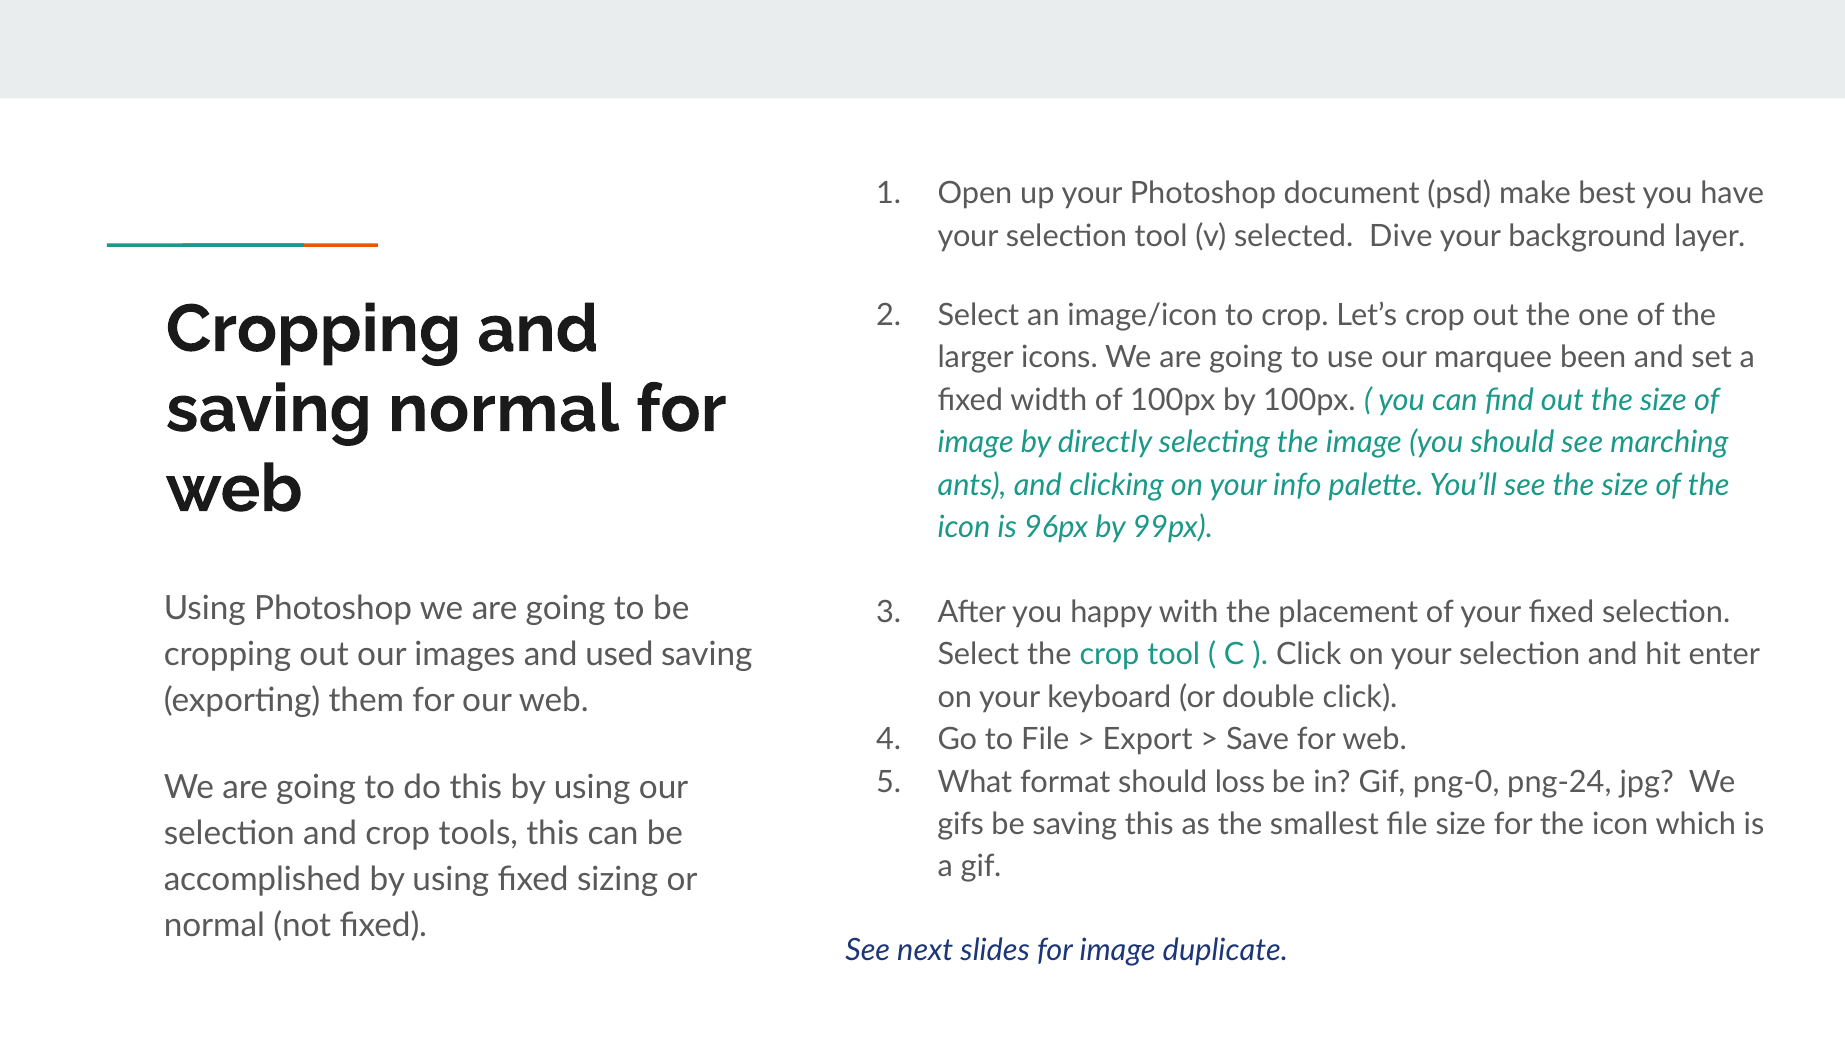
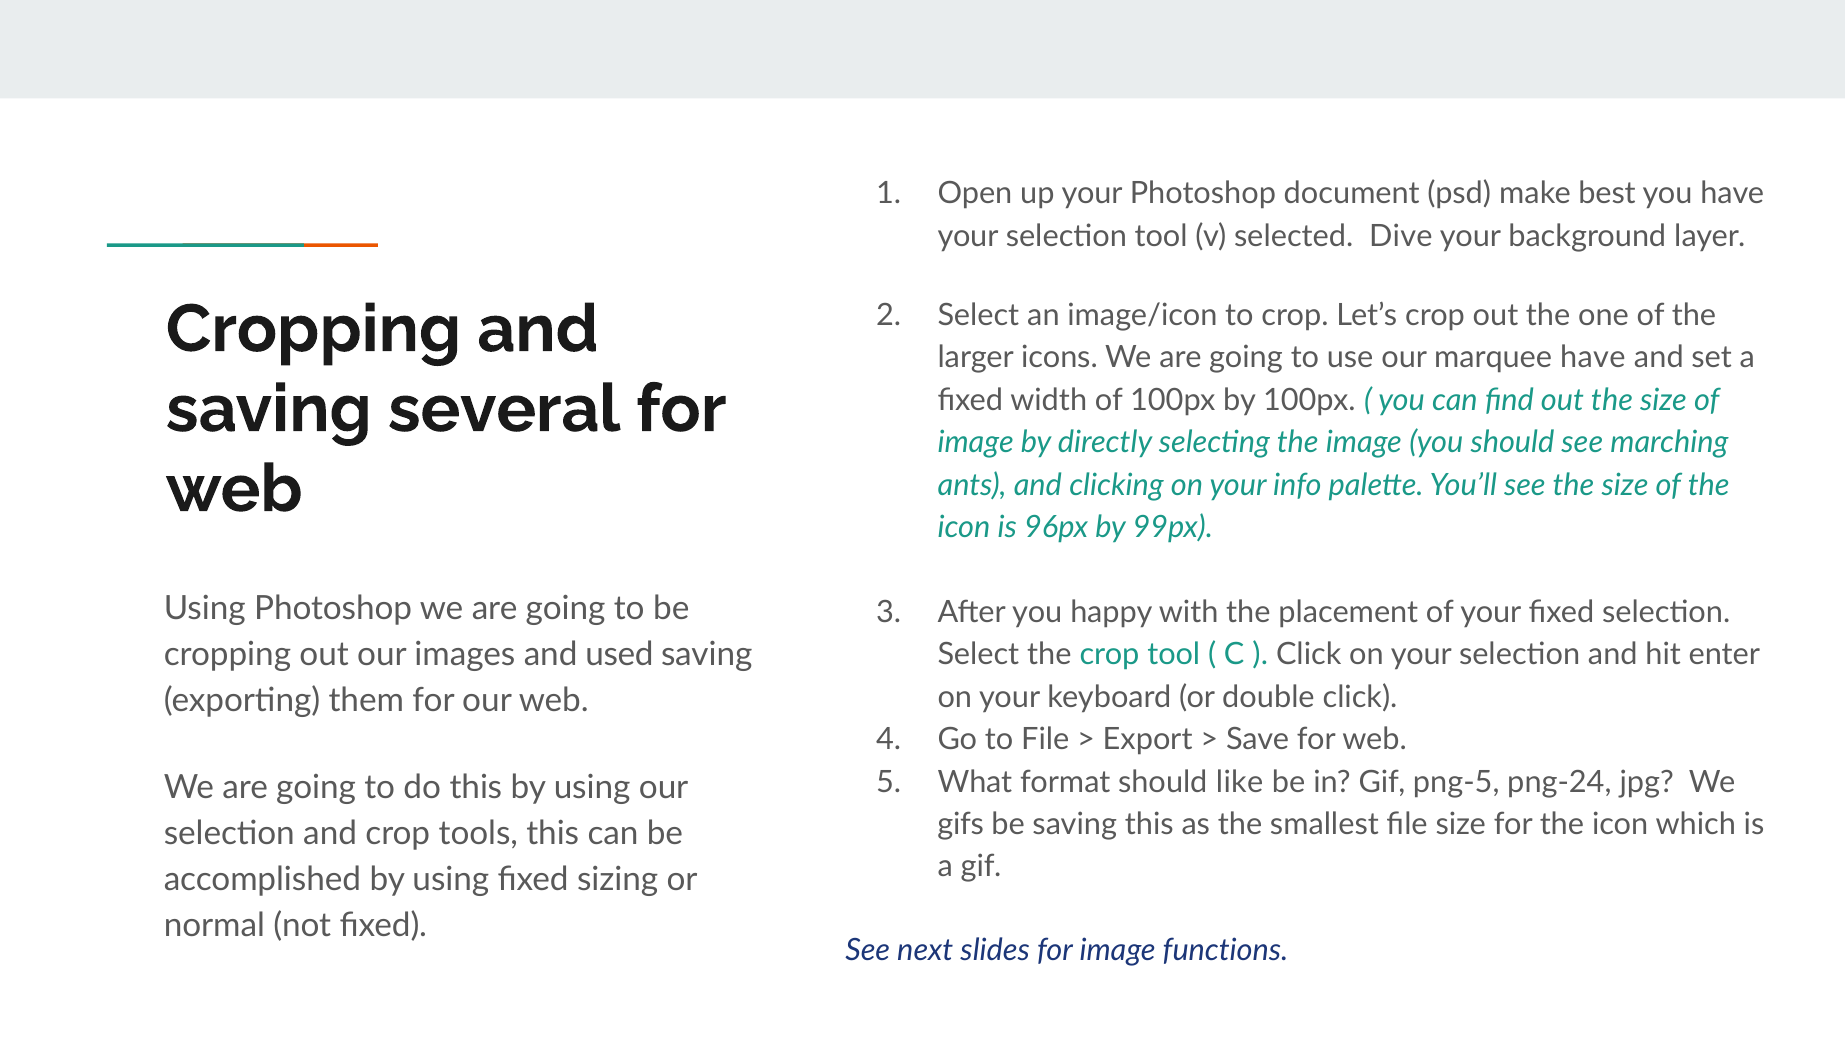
marquee been: been -> have
saving normal: normal -> several
loss: loss -> like
png-0: png-0 -> png-5
duplicate: duplicate -> functions
